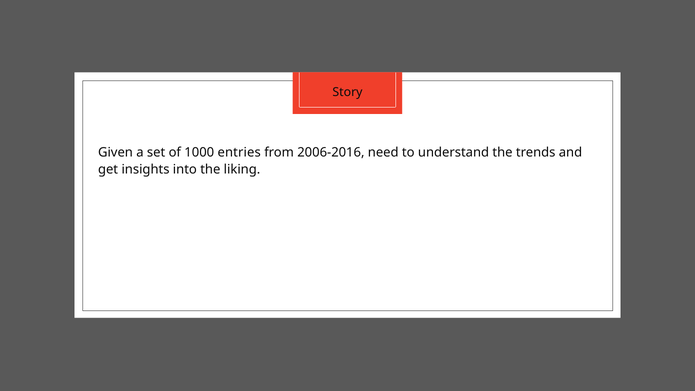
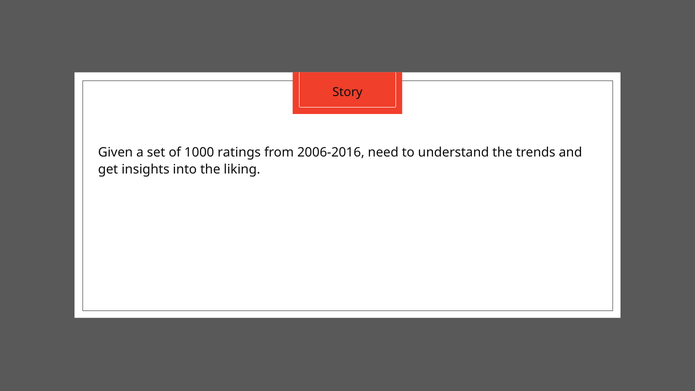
entries: entries -> ratings
